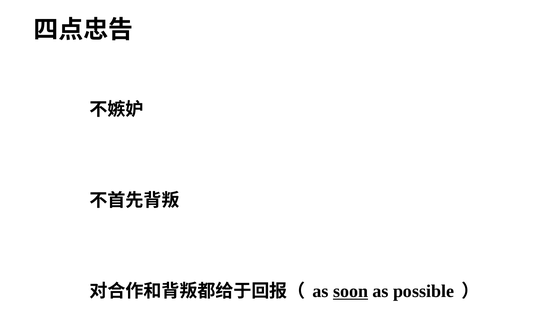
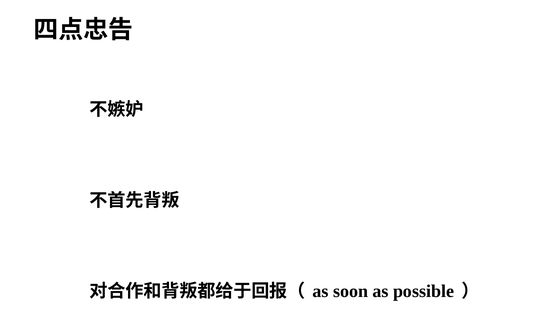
soon underline: present -> none
